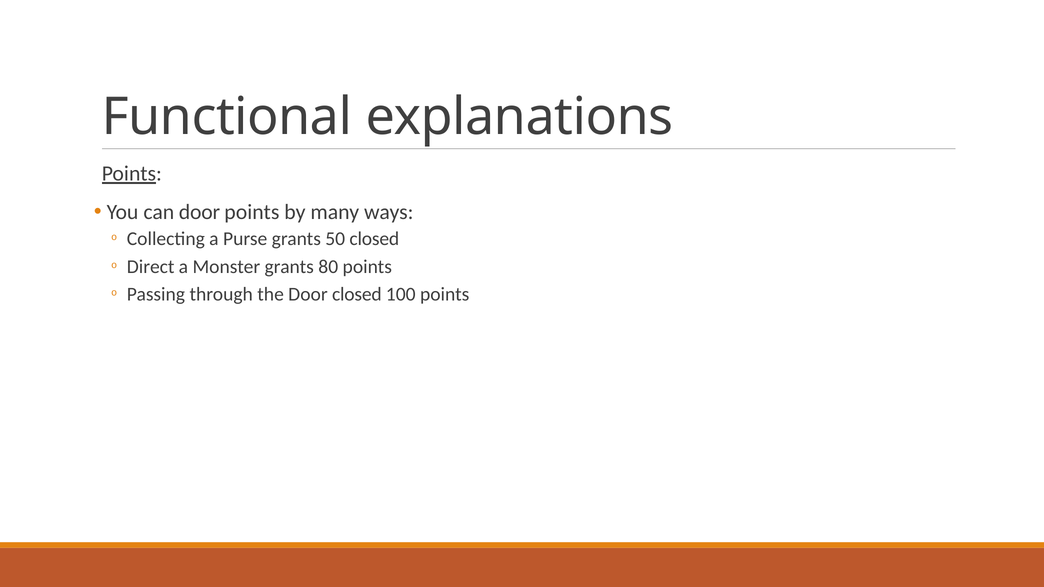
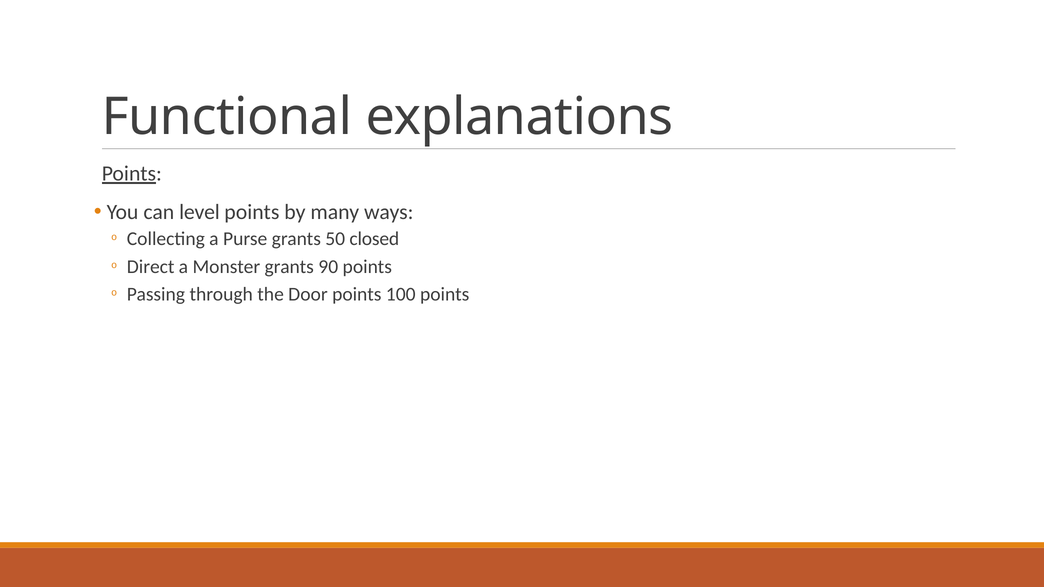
can door: door -> level
80: 80 -> 90
Door closed: closed -> points
